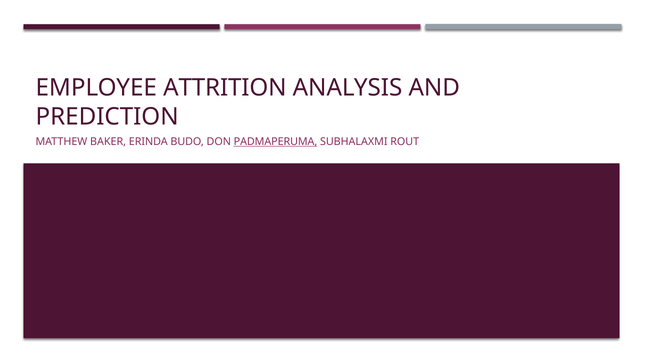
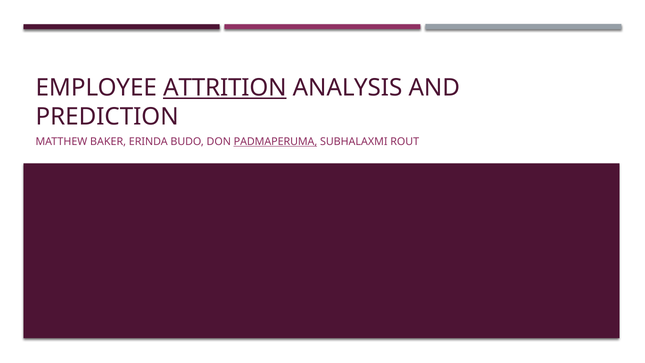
ATTRITION underline: none -> present
